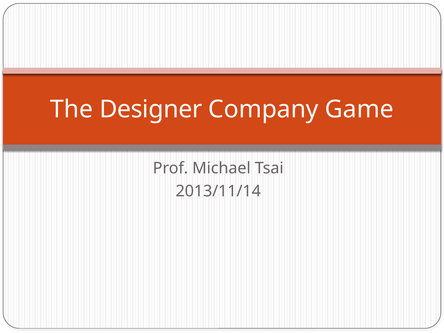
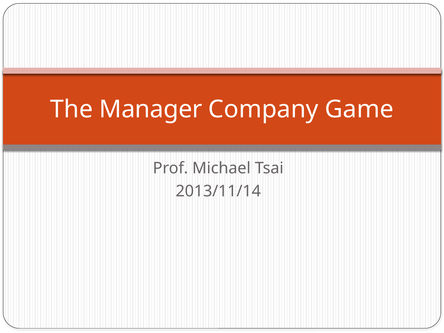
Designer: Designer -> Manager
